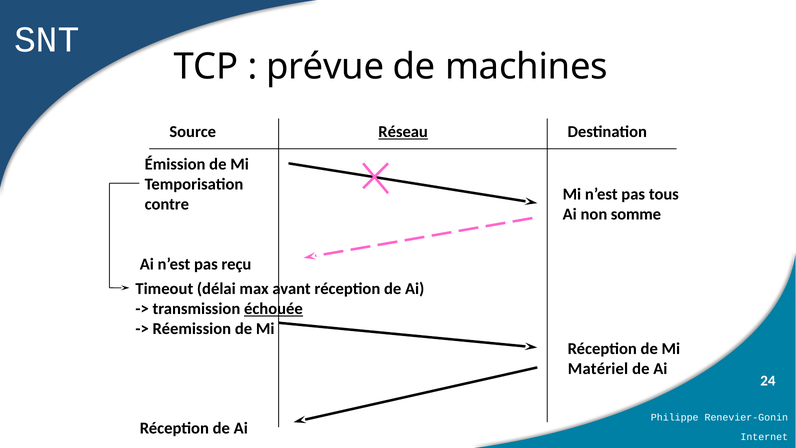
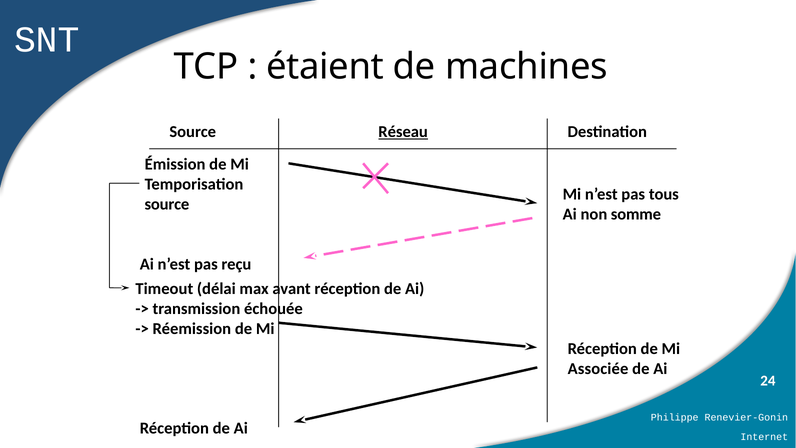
prévue: prévue -> étaient
contre at (167, 204): contre -> source
échouée underline: present -> none
Matériel: Matériel -> Associée
